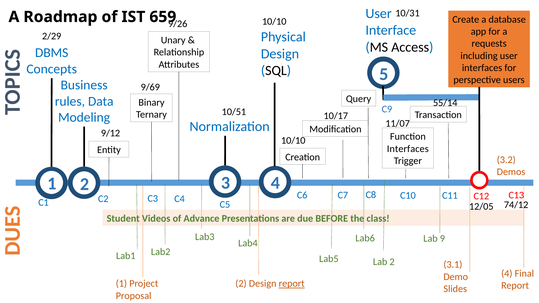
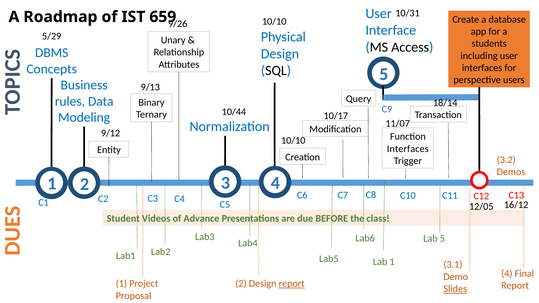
2/29: 2/29 -> 5/29
requests: requests -> students
9/69: 9/69 -> 9/13
55/14: 55/14 -> 18/14
10/51: 10/51 -> 10/44
74/12: 74/12 -> 16/12
Lab 9: 9 -> 5
Lab 2: 2 -> 1
Slides underline: none -> present
